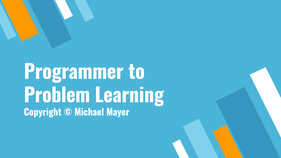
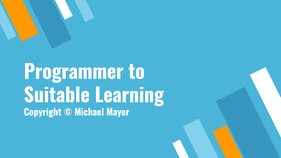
Problem: Problem -> Suitable
